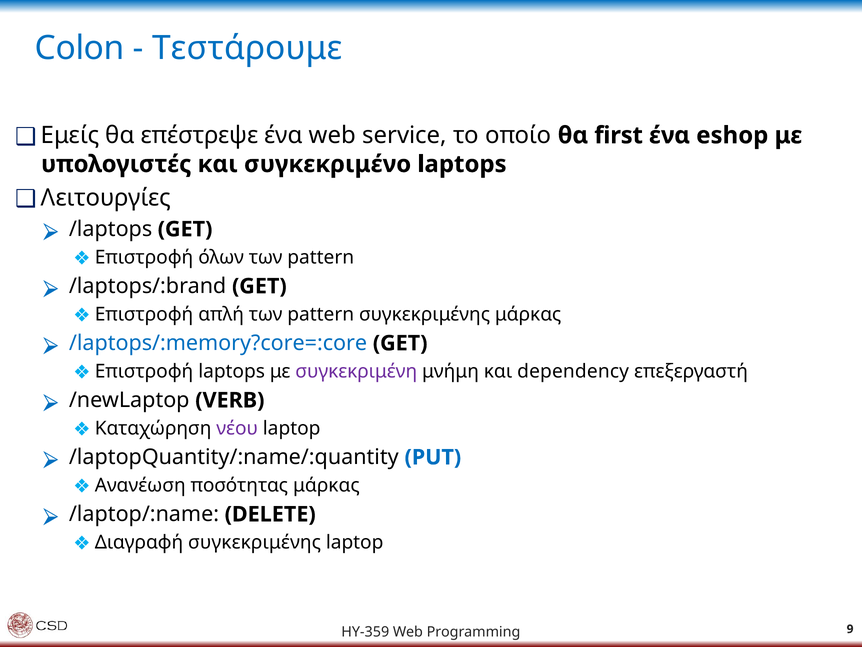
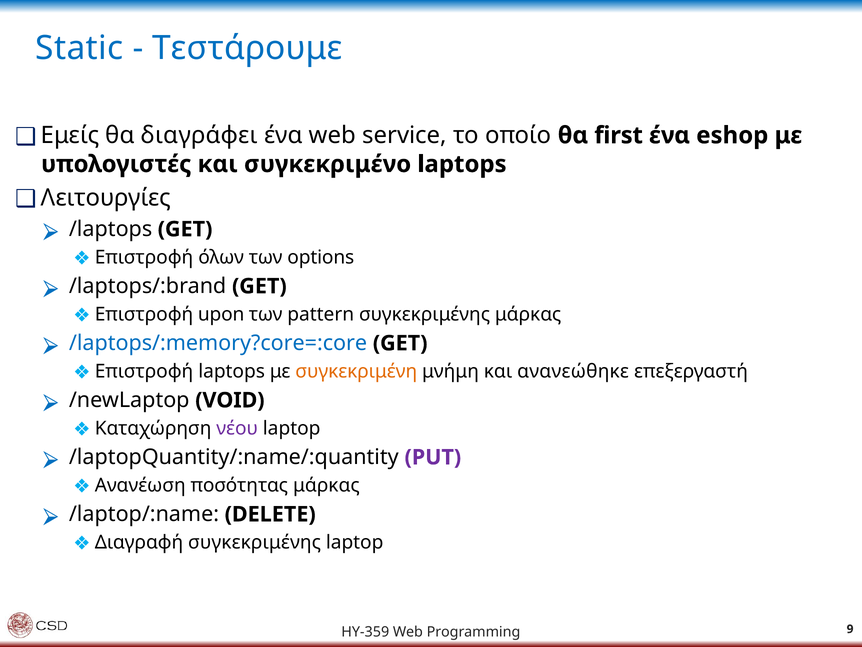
Colon: Colon -> Static
επέστρεψε: επέστρεψε -> διαγράφει
όλων των pattern: pattern -> options
απλή: απλή -> upon
συγκεκριμένη colour: purple -> orange
dependency: dependency -> ανανεώθηκε
VERB: VERB -> VOID
PUT colour: blue -> purple
